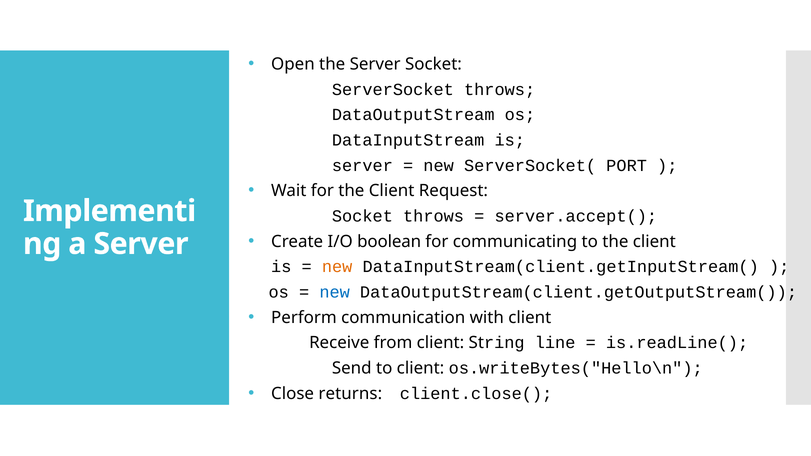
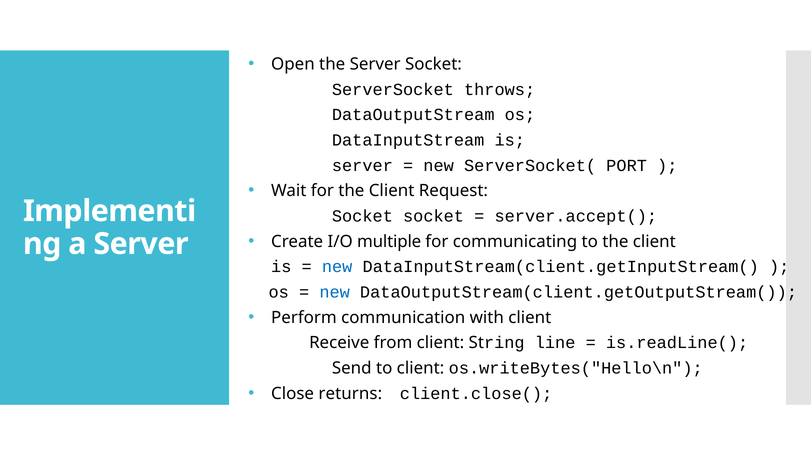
Socket throws: throws -> socket
boolean: boolean -> multiple
new at (337, 267) colour: orange -> blue
